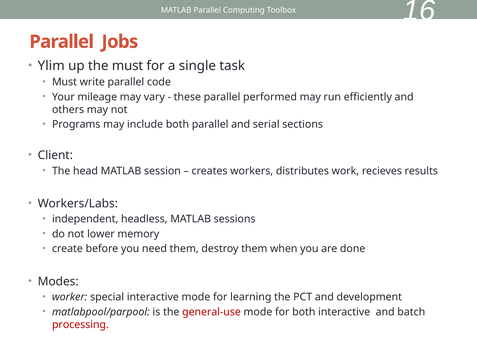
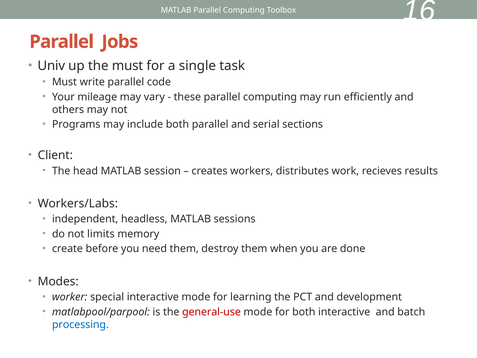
Ylim: Ylim -> Univ
performed at (270, 97): performed -> computing
lower: lower -> limits
processing colour: red -> blue
